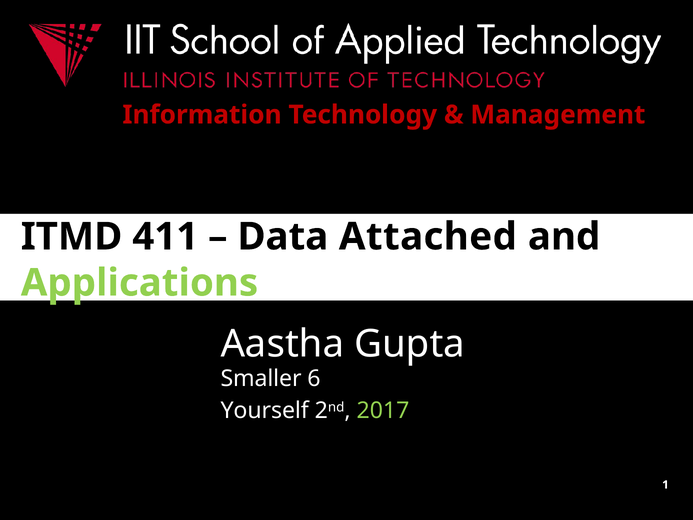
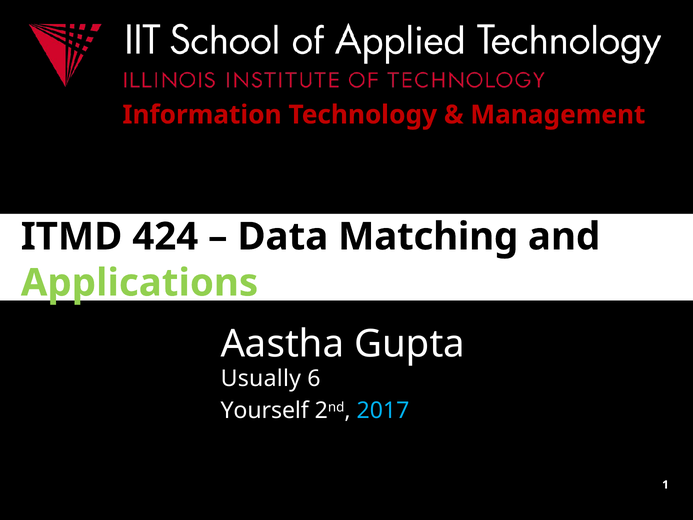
411: 411 -> 424
Attached: Attached -> Matching
Smaller: Smaller -> Usually
2017 colour: light green -> light blue
